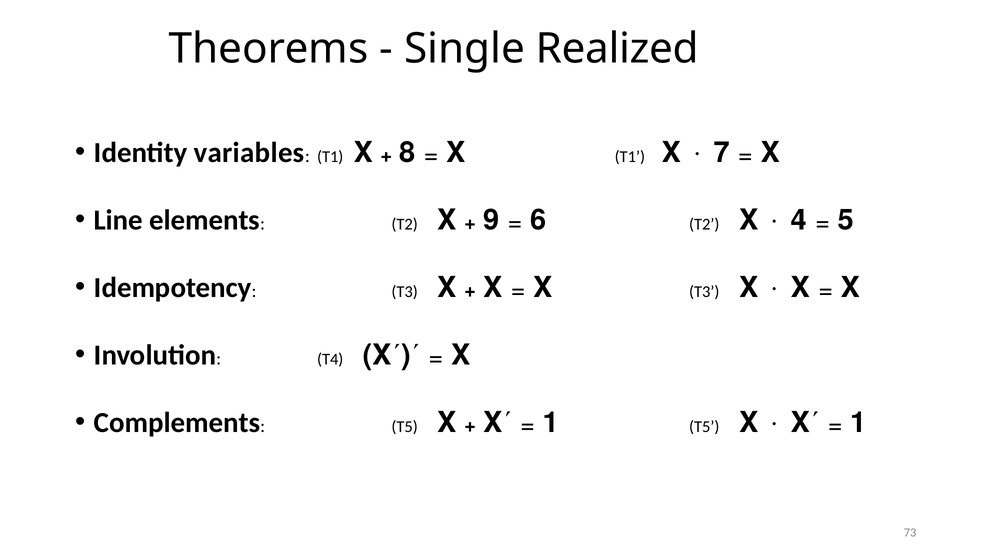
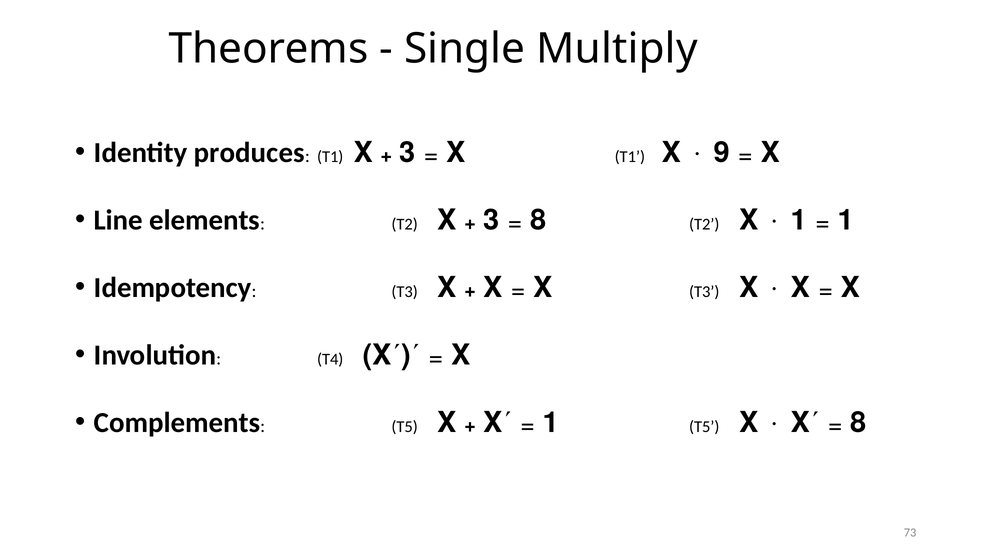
Realized: Realized -> Multiply
variables: variables -> produces
8 at (408, 153): 8 -> 3
7: 7 -> 9
9 at (491, 220): 9 -> 3
6 at (538, 220): 6 -> 8
4 at (799, 220): 4 -> 1
5 at (846, 220): 5 -> 1
1 at (859, 423): 1 -> 8
